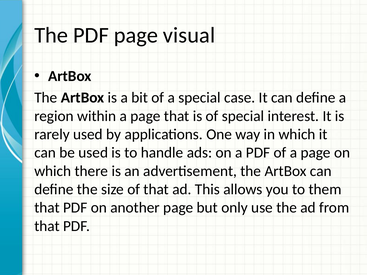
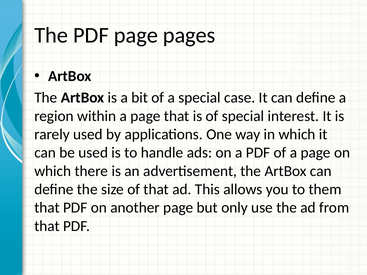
visual: visual -> pages
